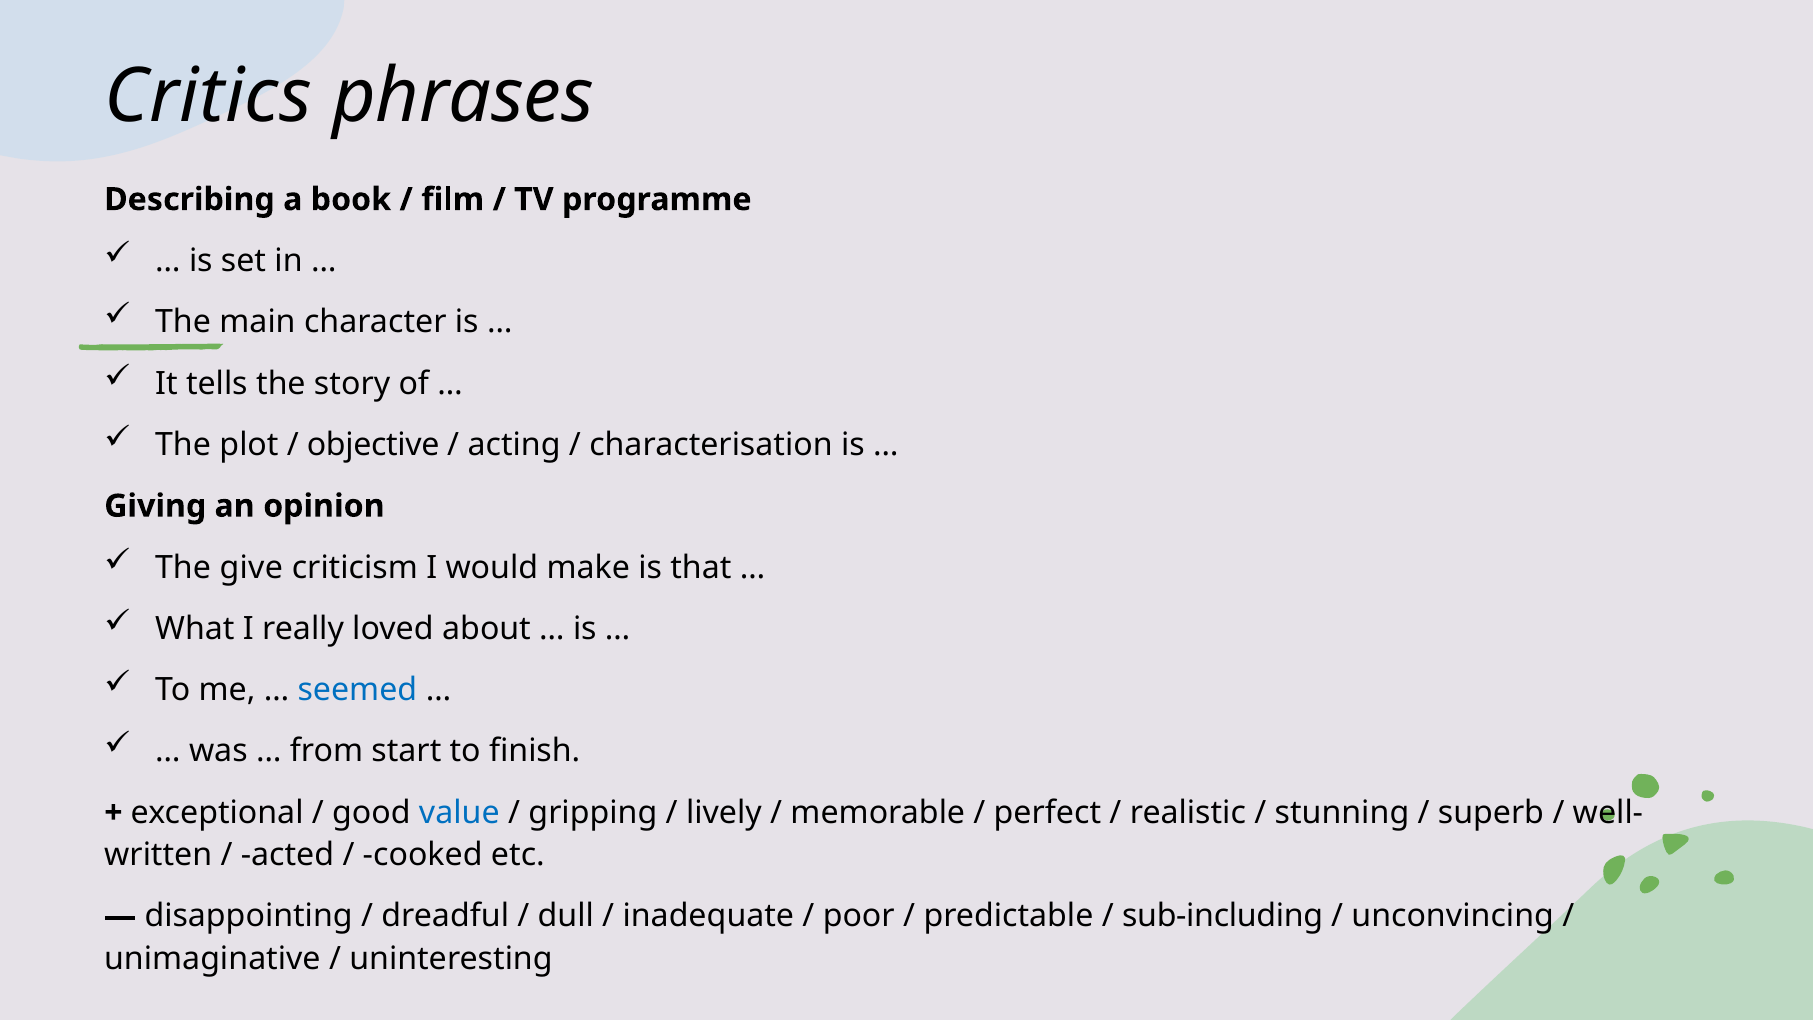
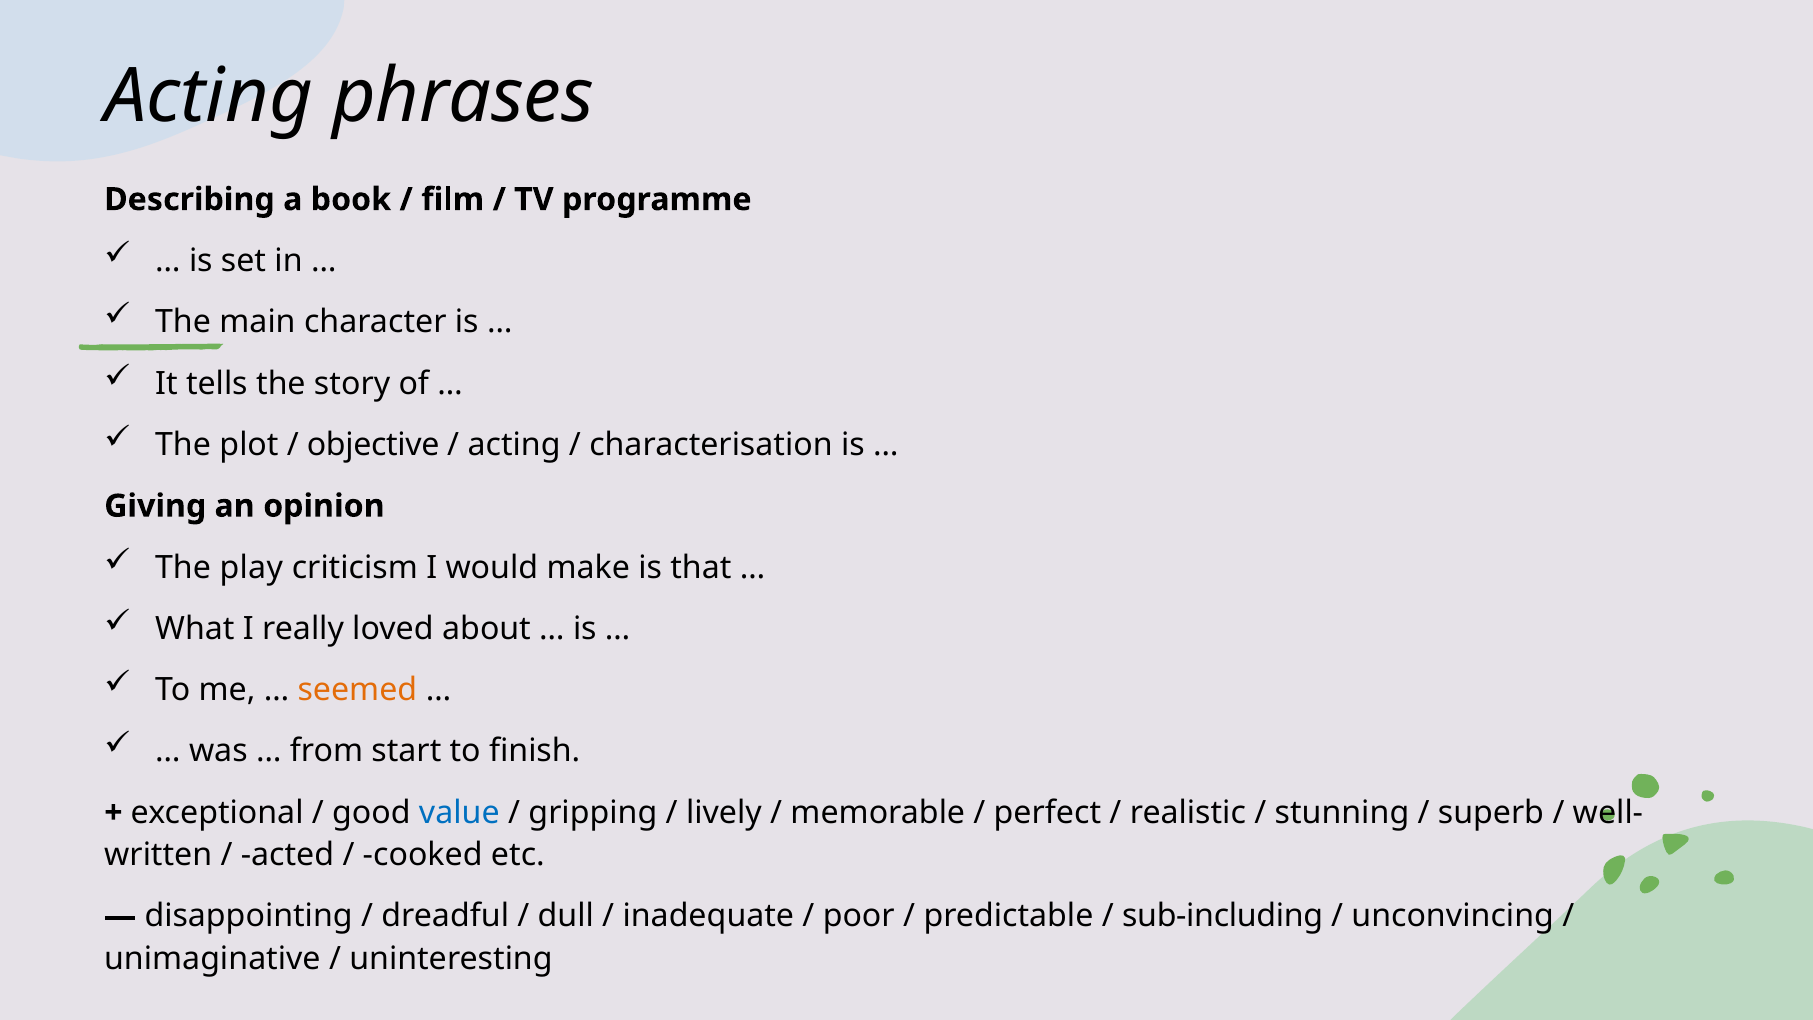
Critics at (208, 96): Critics -> Acting
give: give -> play
seemed colour: blue -> orange
